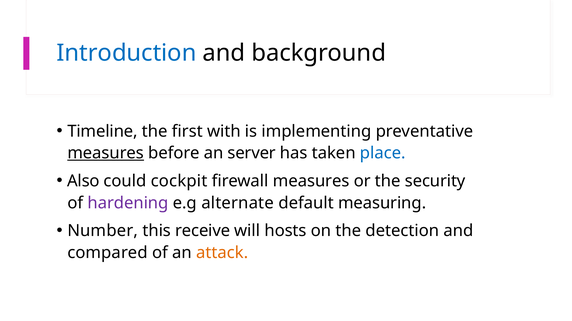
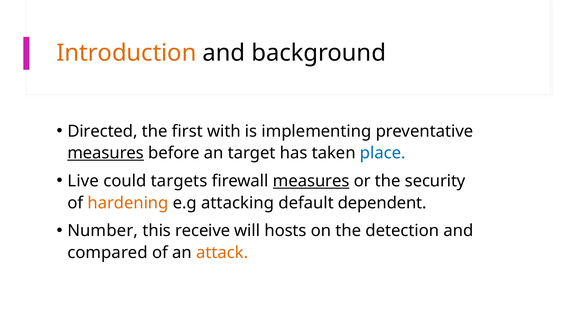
Introduction colour: blue -> orange
Timeline: Timeline -> Directed
server: server -> target
Also: Also -> Live
cockpit: cockpit -> targets
measures at (311, 181) underline: none -> present
hardening colour: purple -> orange
alternate: alternate -> attacking
measuring: measuring -> dependent
